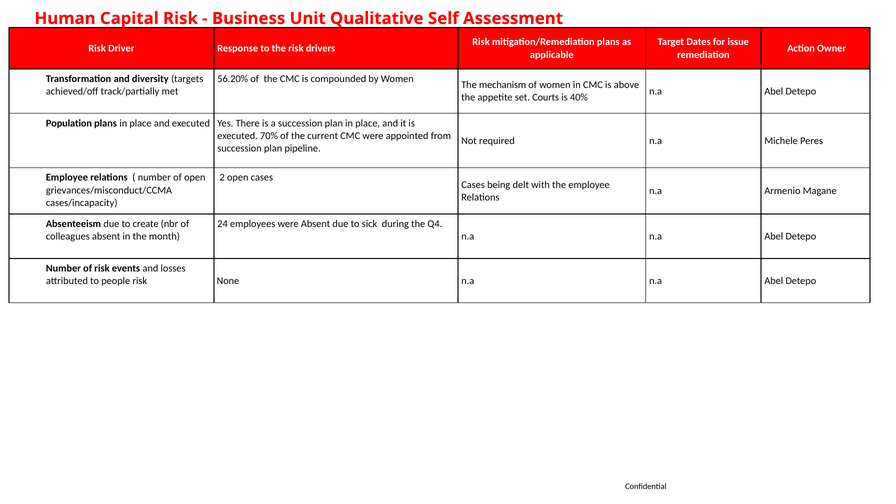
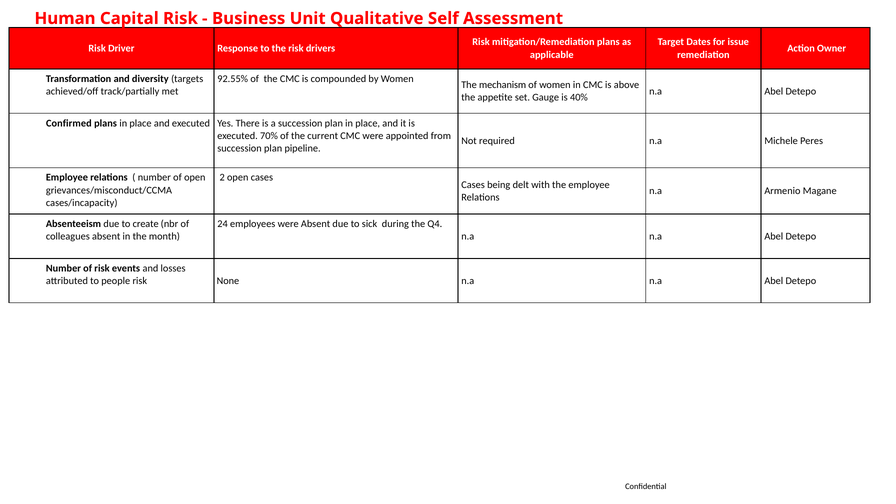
56.20%: 56.20% -> 92.55%
Courts: Courts -> Gauge
Population: Population -> Confirmed
